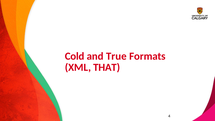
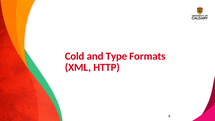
True: True -> Type
THAT: THAT -> HTTP
